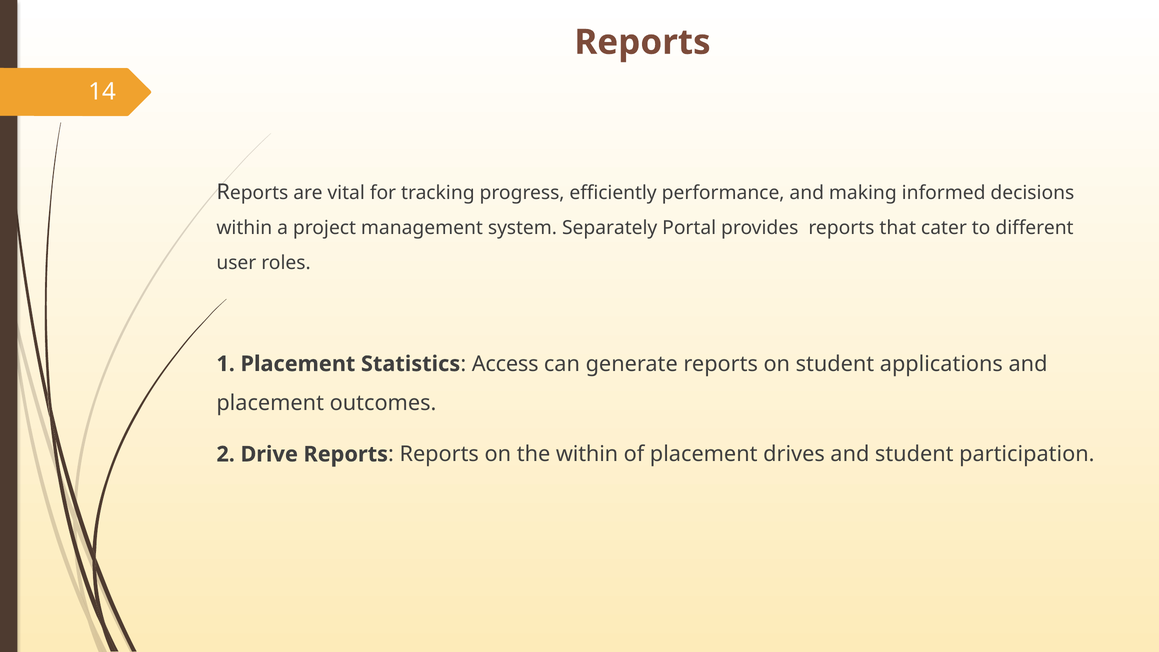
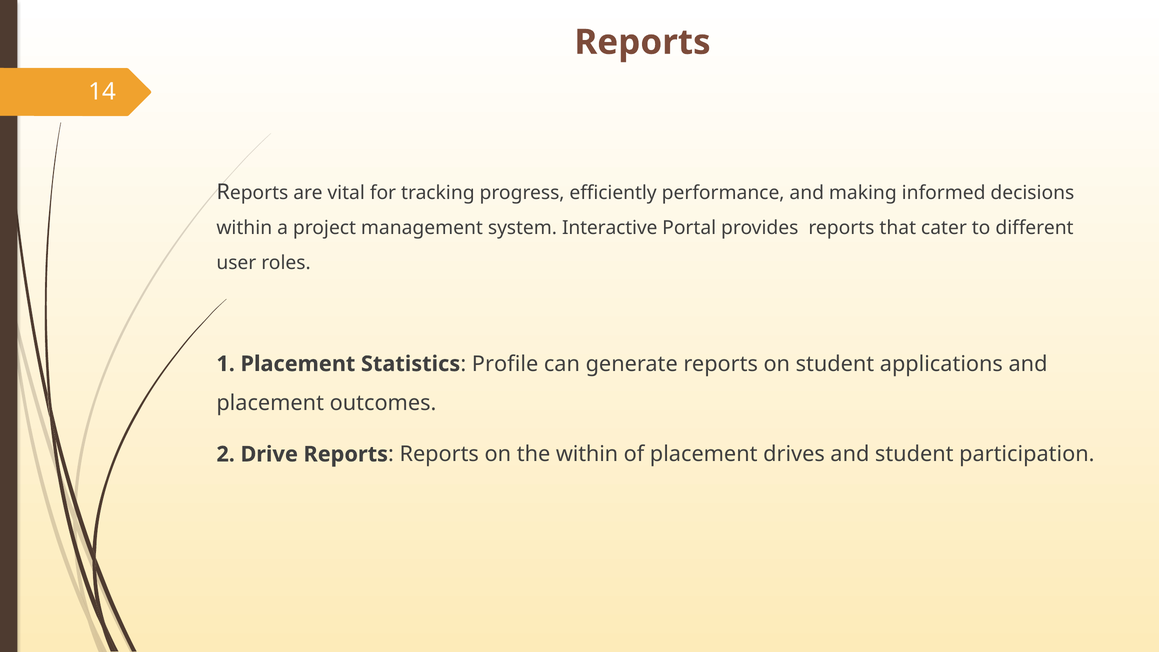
Separately: Separately -> Interactive
Access: Access -> Profile
